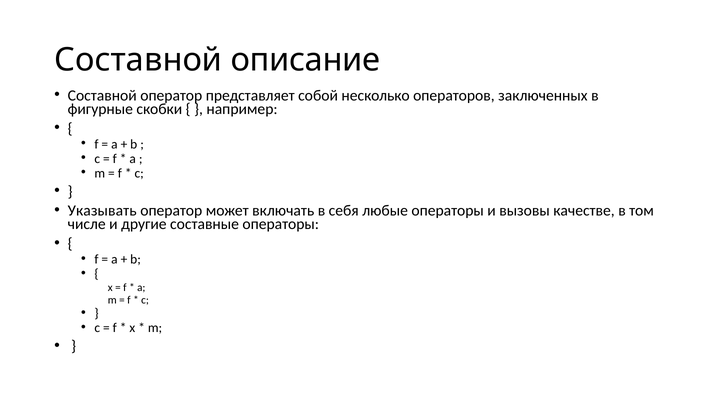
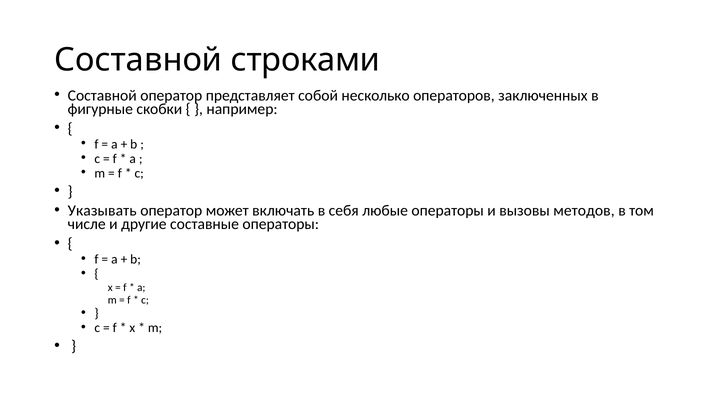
описание: описание -> строками
качестве: качестве -> методов
